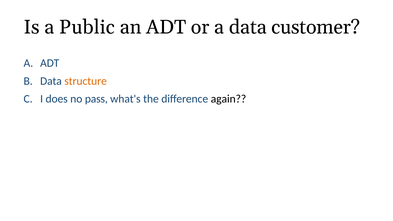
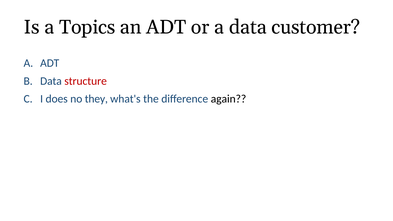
Public: Public -> Topics
structure colour: orange -> red
pass: pass -> they
